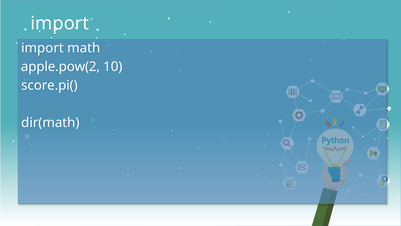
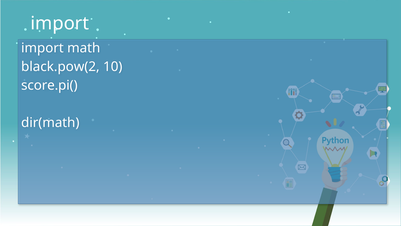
apple.pow(2: apple.pow(2 -> black.pow(2
